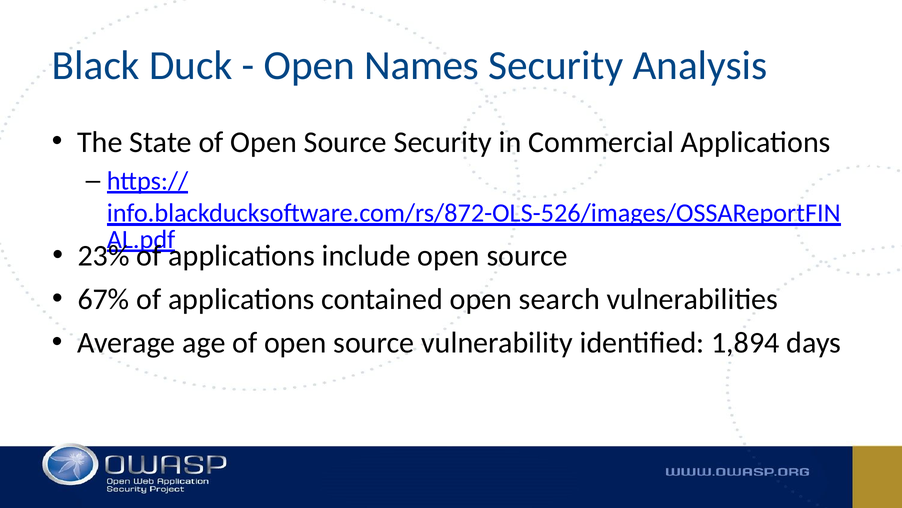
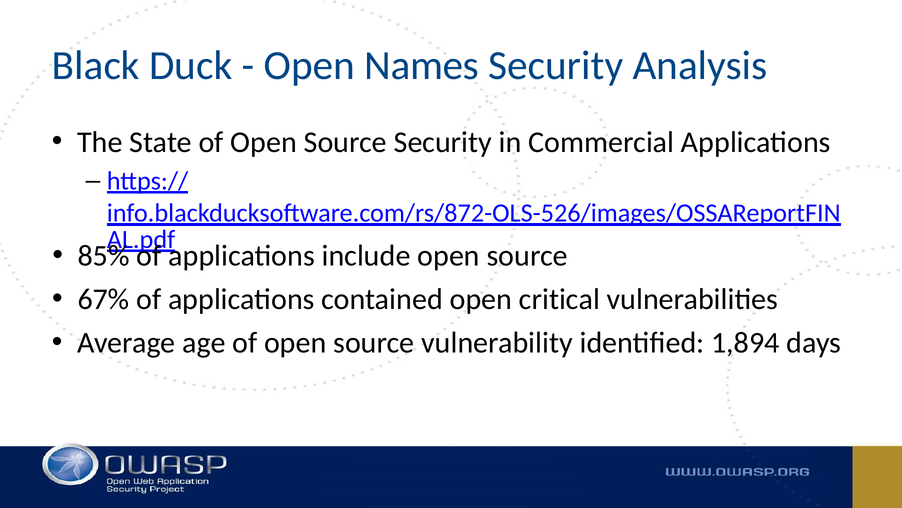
23%: 23% -> 85%
search: search -> critical
